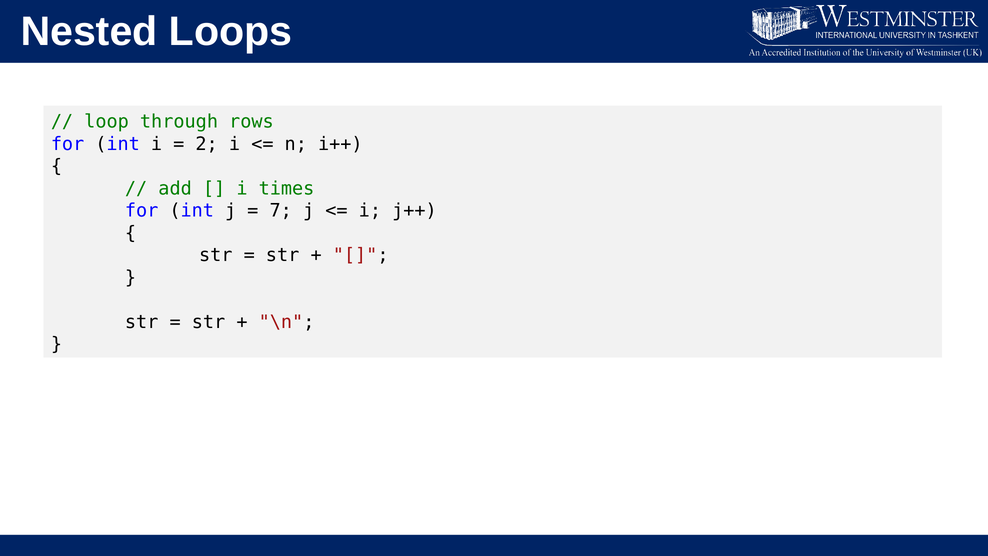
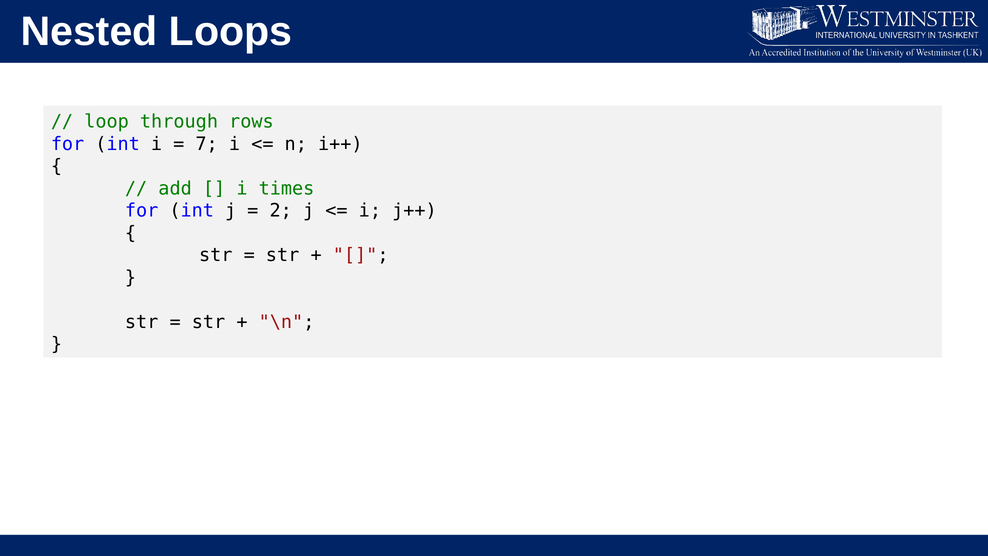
2: 2 -> 7
7: 7 -> 2
